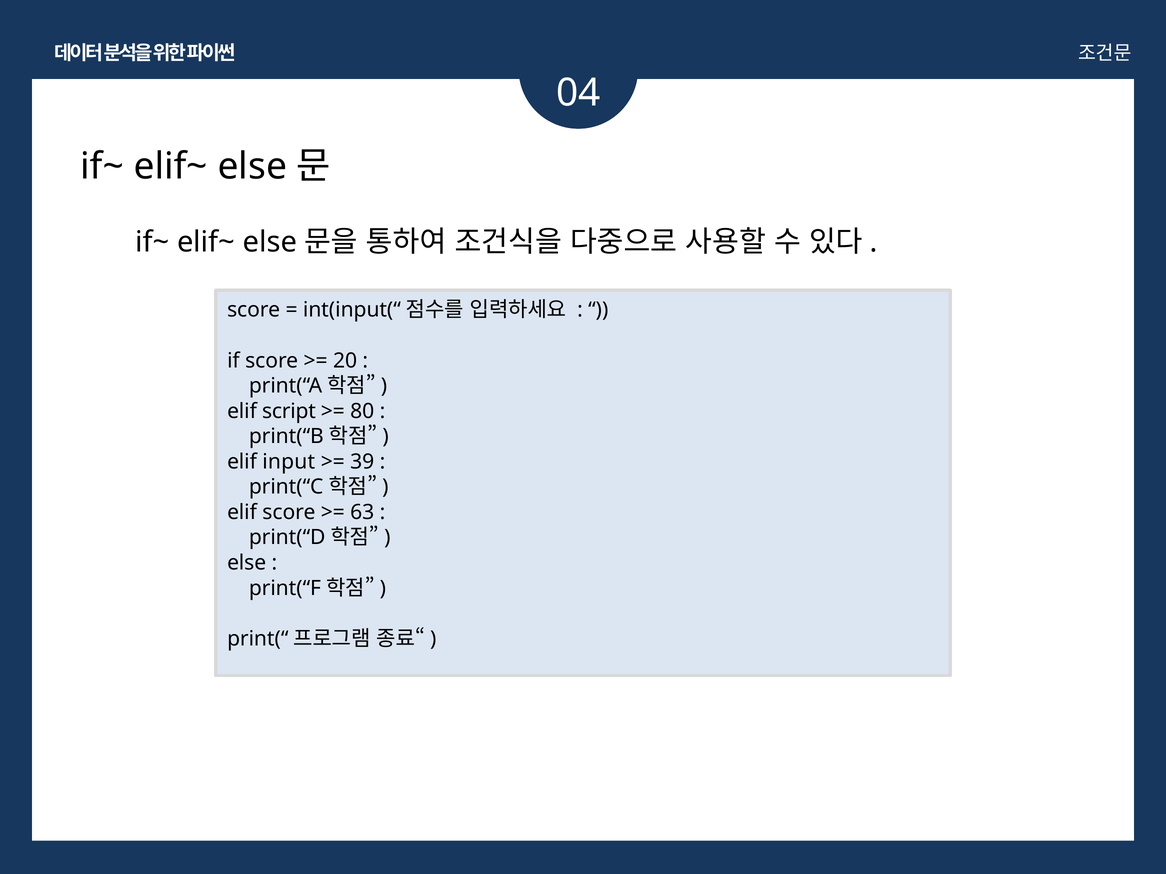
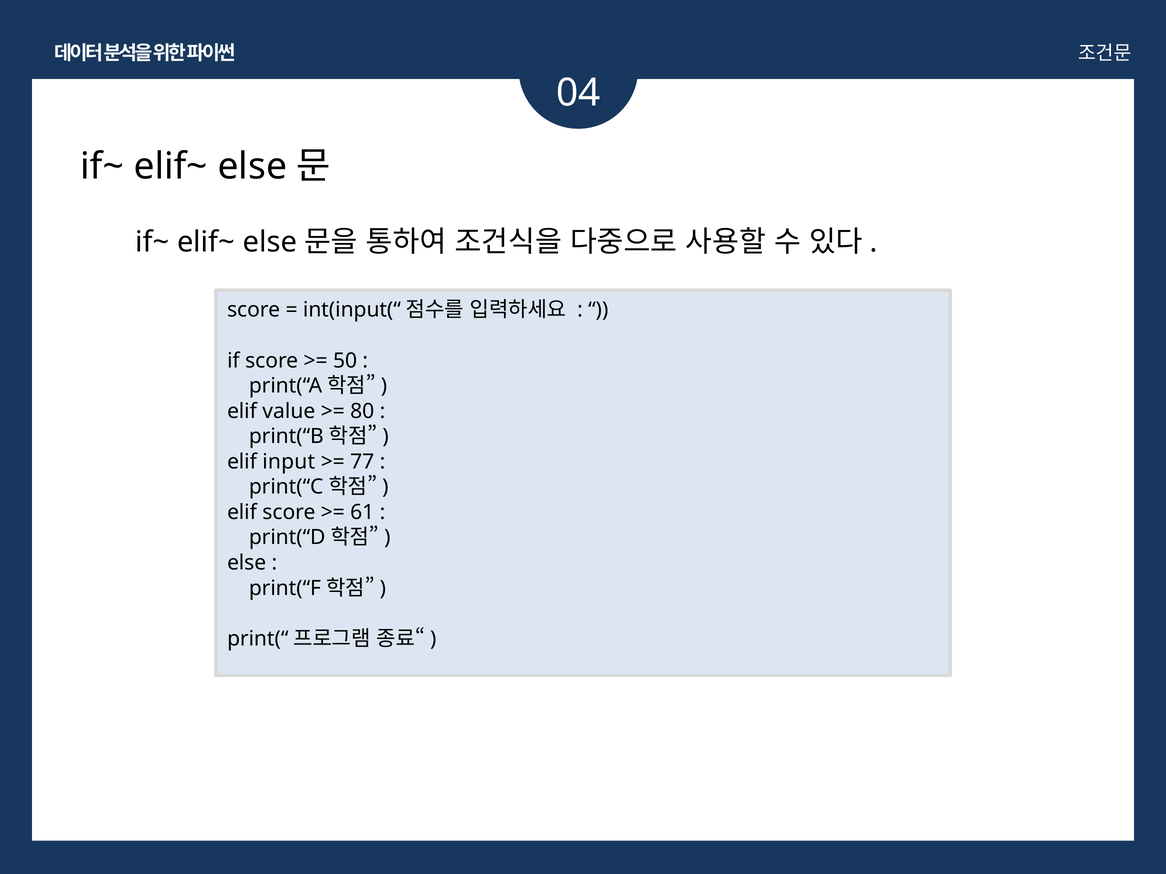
20: 20 -> 50
script: script -> value
39: 39 -> 77
63: 63 -> 61
